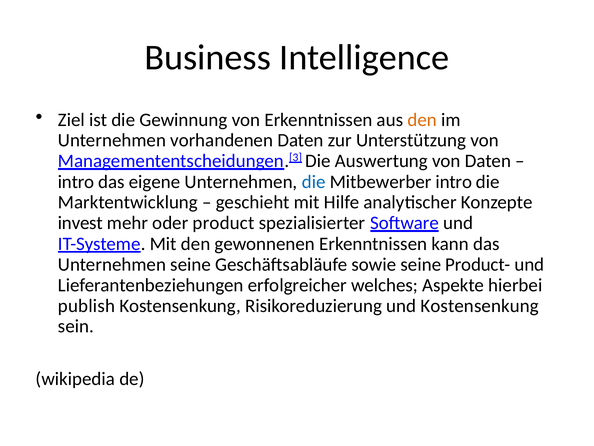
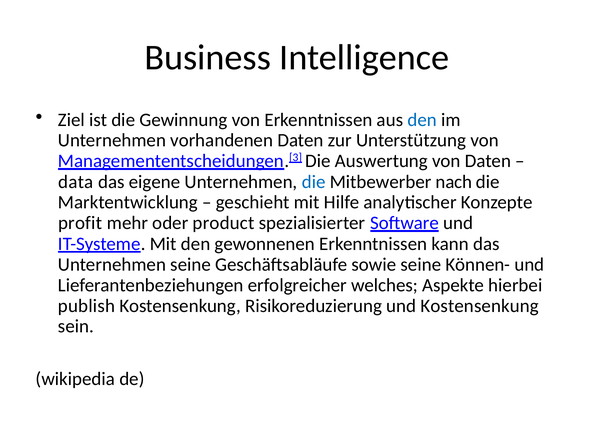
den at (422, 120) colour: orange -> blue
intro at (76, 182): intro -> data
Mitbewerber intro: intro -> nach
invest: invest -> profit
Product-: Product- -> Können-
